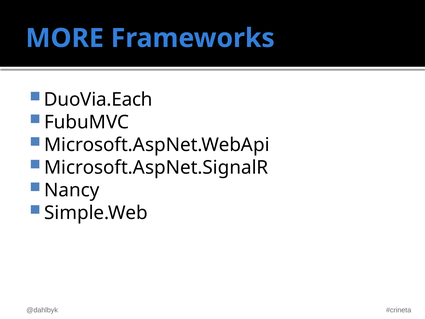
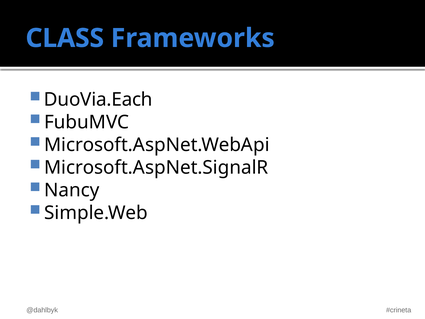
MORE: MORE -> CLASS
